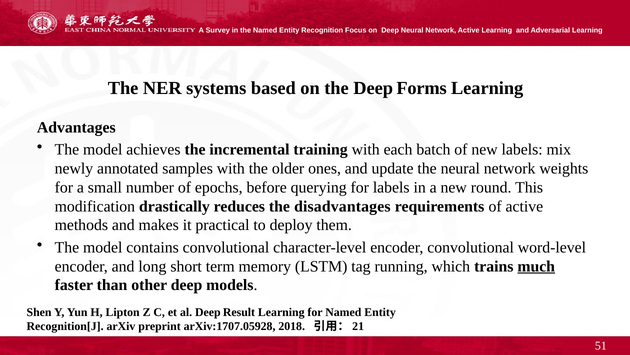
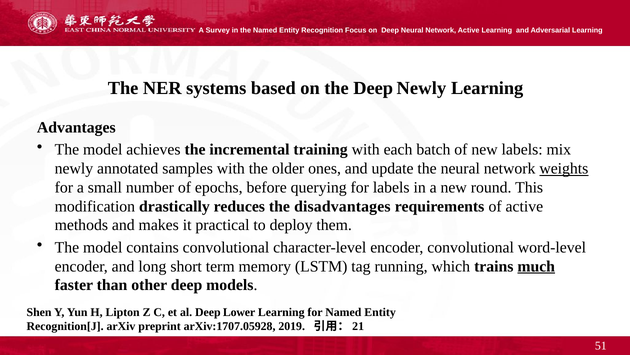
Deep Forms: Forms -> Newly
weights underline: none -> present
Result: Result -> Lower
2018: 2018 -> 2019
